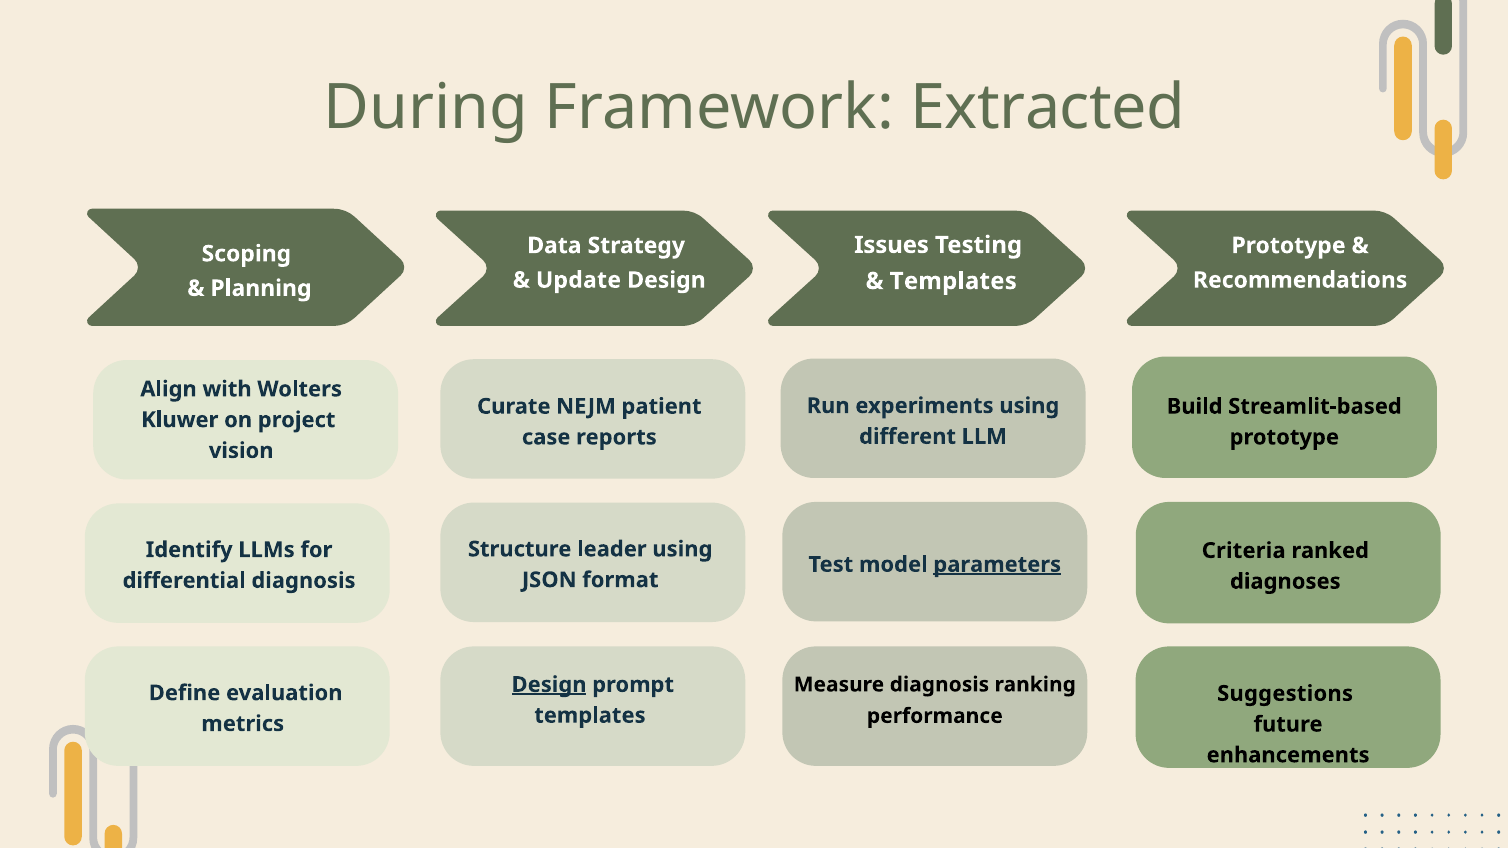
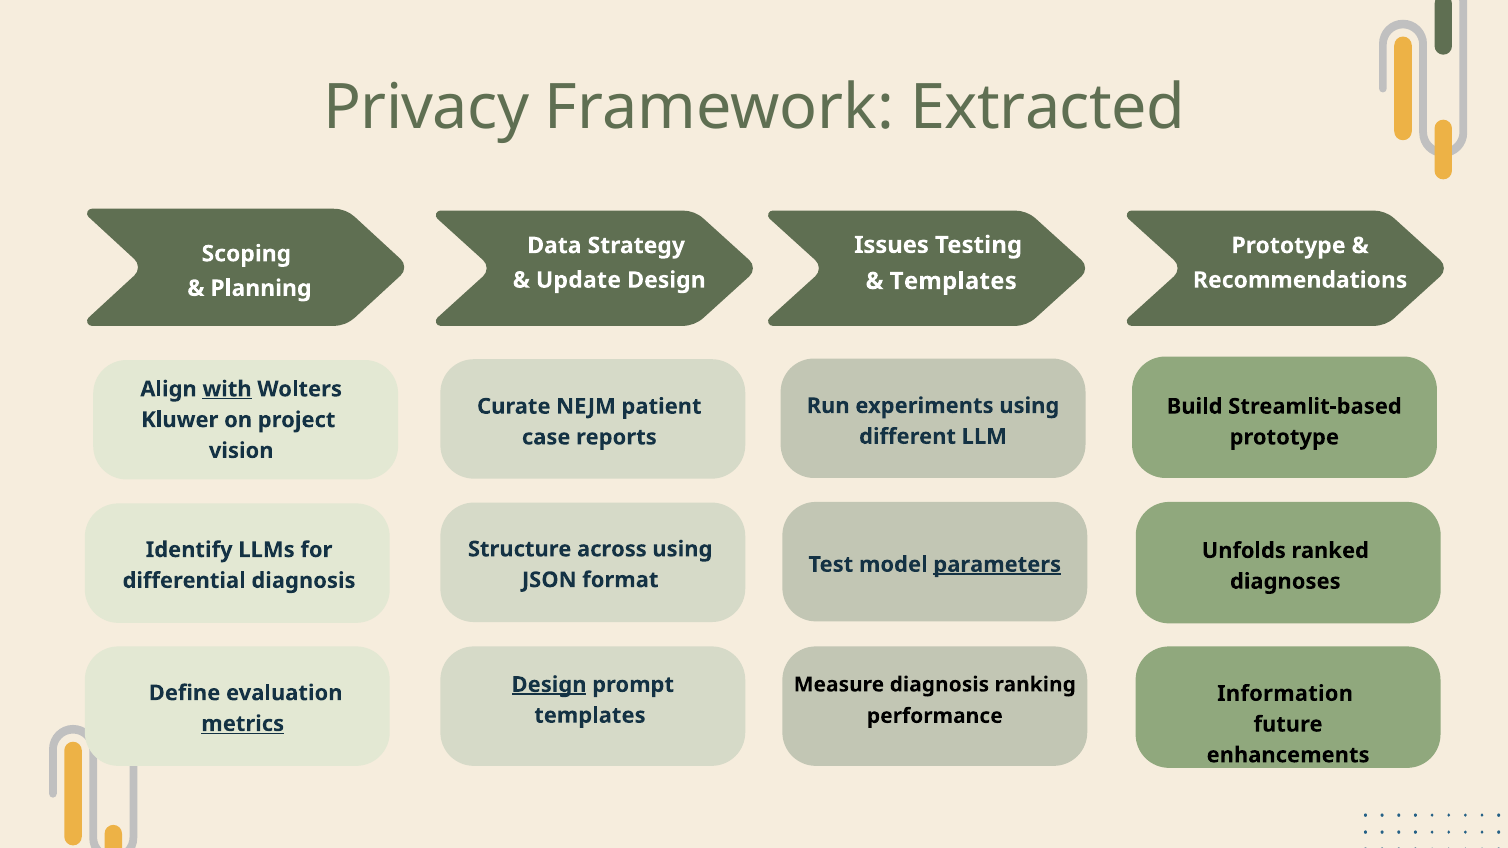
During: During -> Privacy
with underline: none -> present
leader: leader -> across
Criteria: Criteria -> Unfolds
Suggestions: Suggestions -> Information
metrics underline: none -> present
